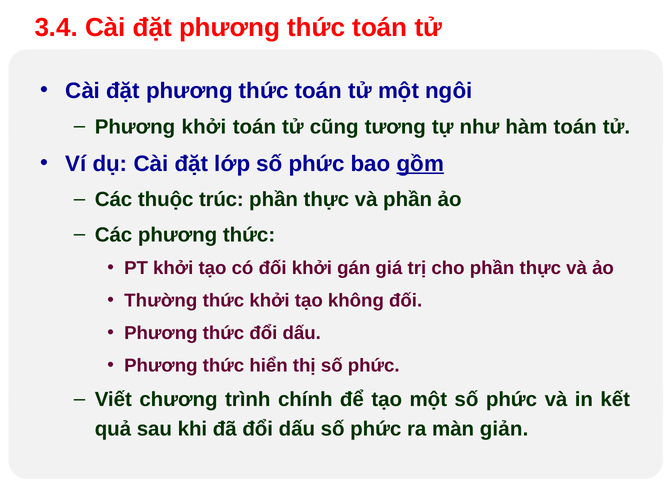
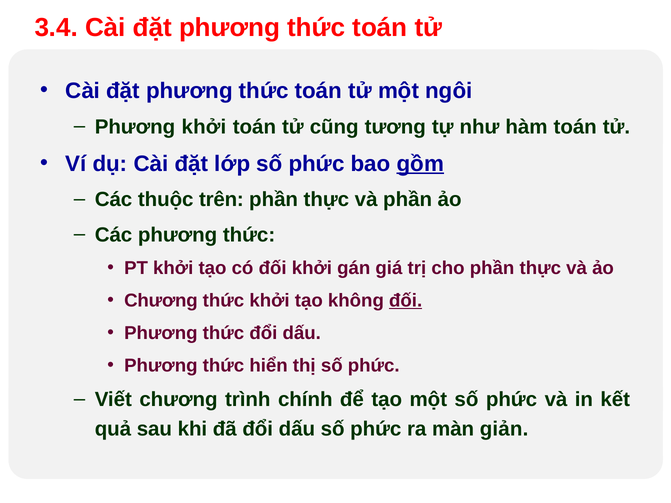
trúc: trúc -> trên
Thường at (161, 301): Thường -> Chương
đối at (406, 301) underline: none -> present
